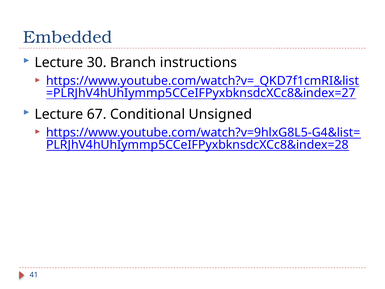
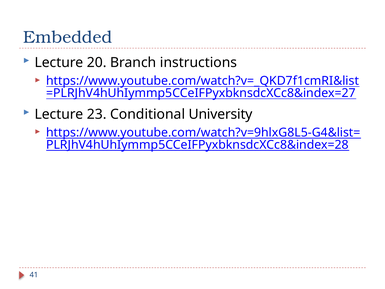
30: 30 -> 20
67: 67 -> 23
Unsigned: Unsigned -> University
